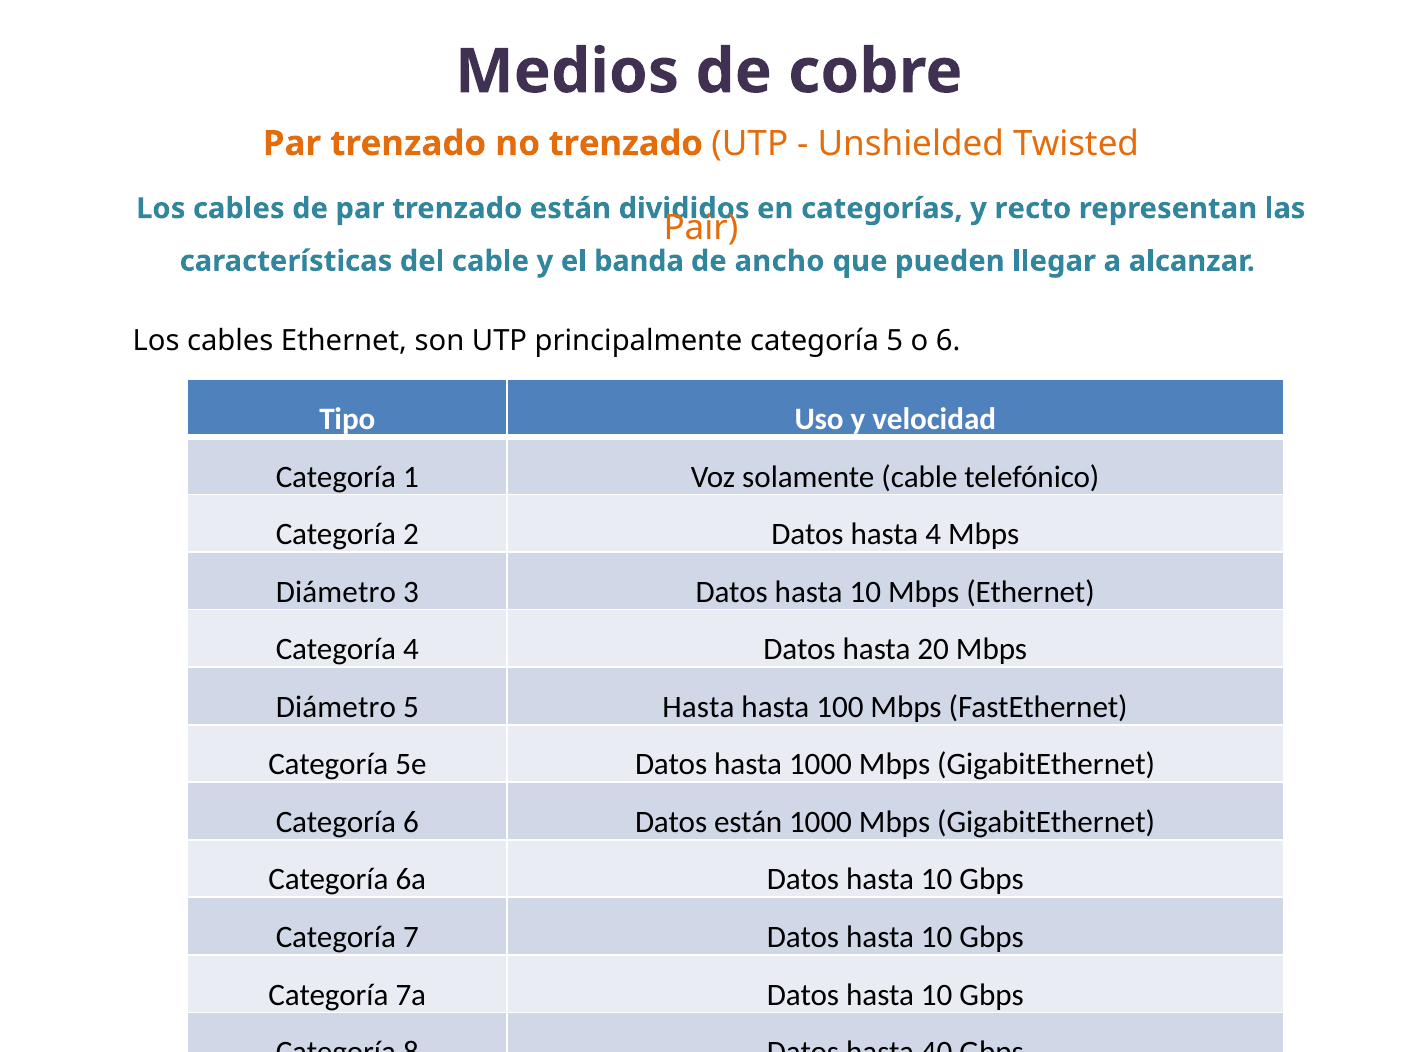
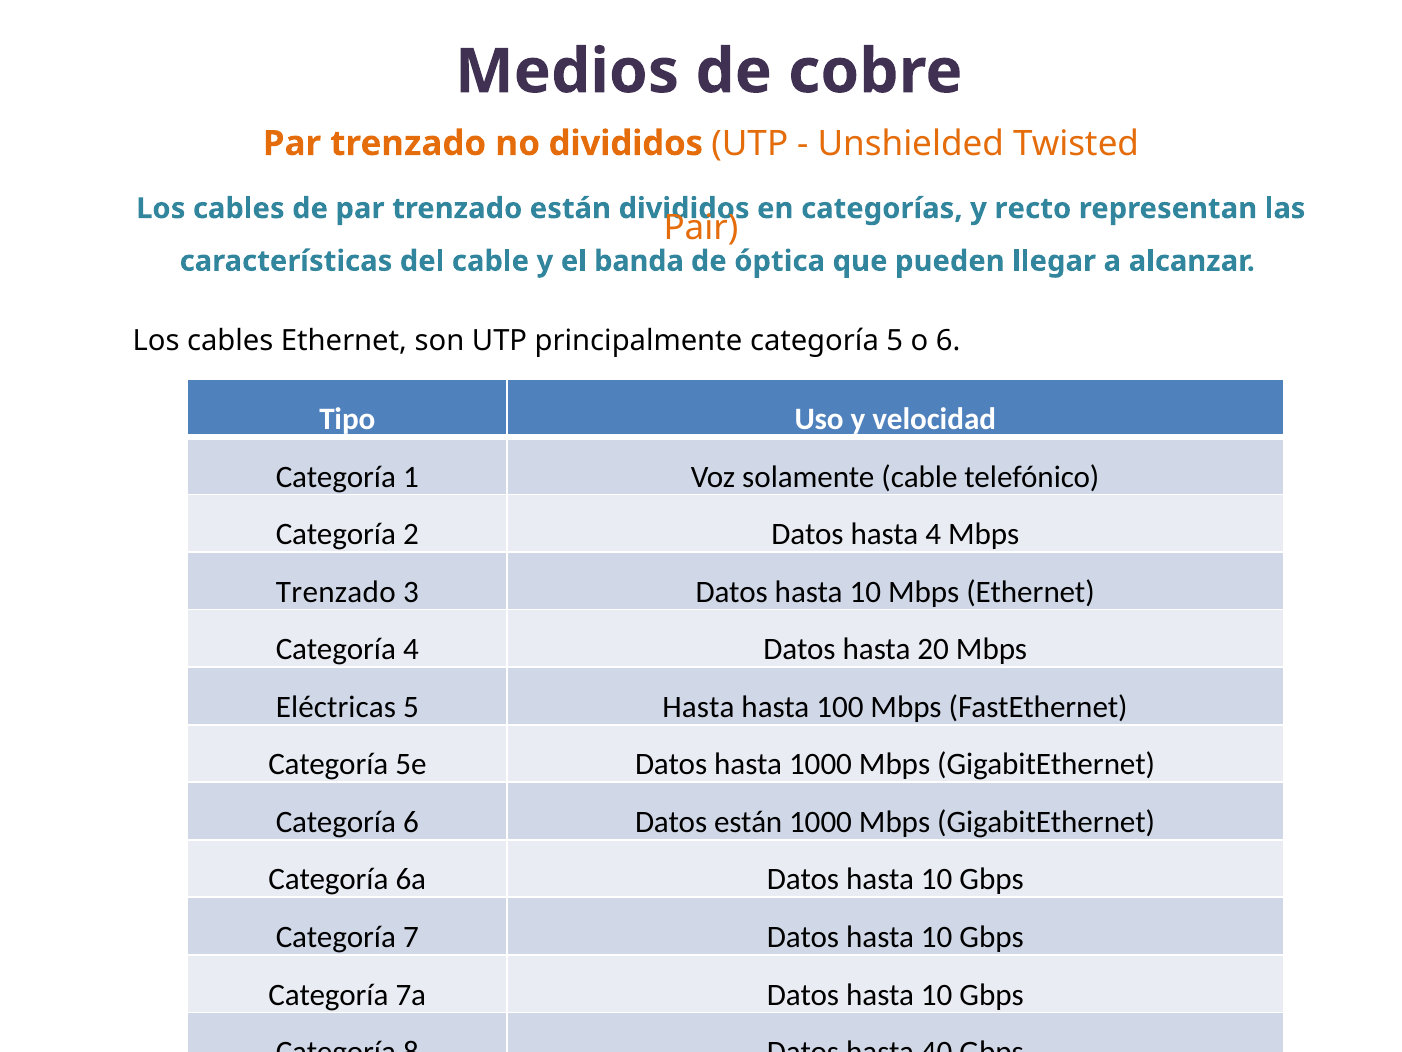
no trenzado: trenzado -> divididos
ancho: ancho -> óptica
Diámetro at (336, 592): Diámetro -> Trenzado
Diámetro at (336, 707): Diámetro -> Eléctricas
